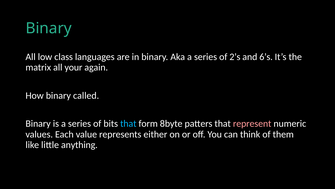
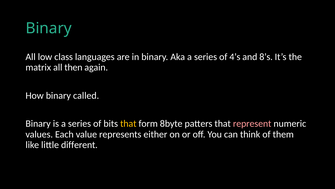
2’s: 2’s -> 4’s
6’s: 6’s -> 8’s
your: your -> then
that at (128, 123) colour: light blue -> yellow
anything: anything -> different
